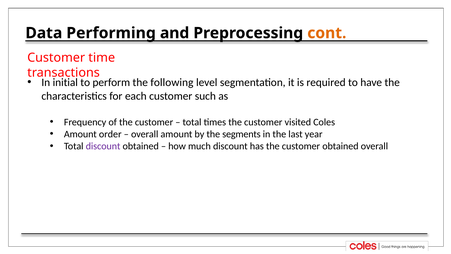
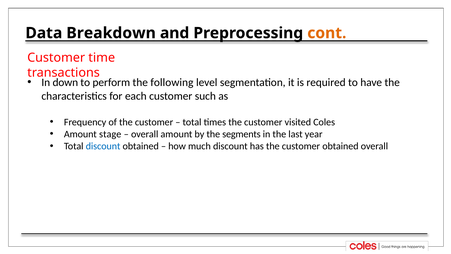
Performing: Performing -> Breakdown
initial: initial -> down
order: order -> stage
discount at (103, 146) colour: purple -> blue
